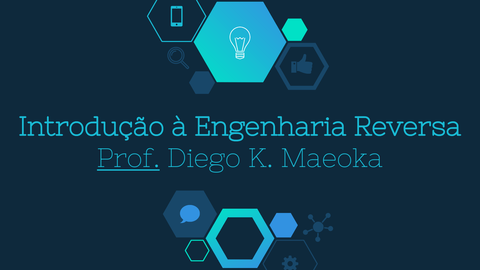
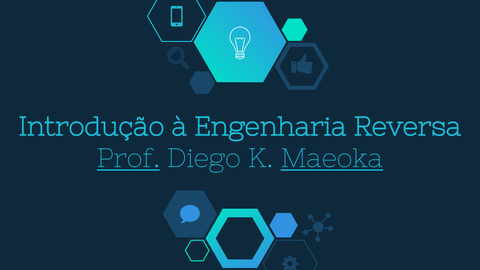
Maeoka underline: none -> present
